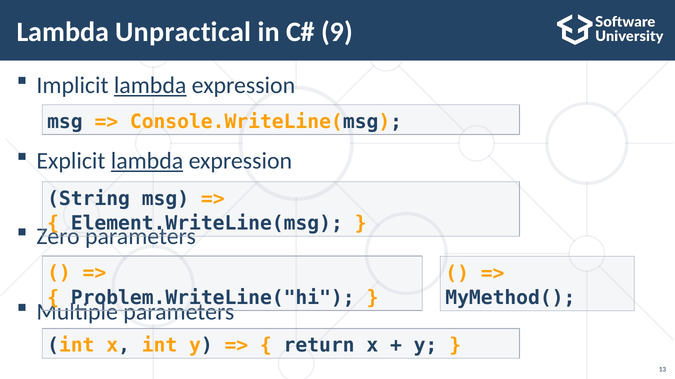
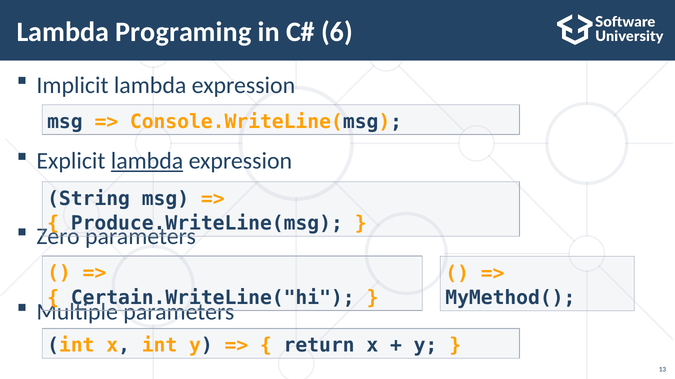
Unpractical: Unpractical -> Programing
9: 9 -> 6
lambda at (150, 86) underline: present -> none
Element.WriteLine(msg: Element.WriteLine(msg -> Produce.WriteLine(msg
Problem.WriteLine("hi: Problem.WriteLine("hi -> Certain.WriteLine("hi
